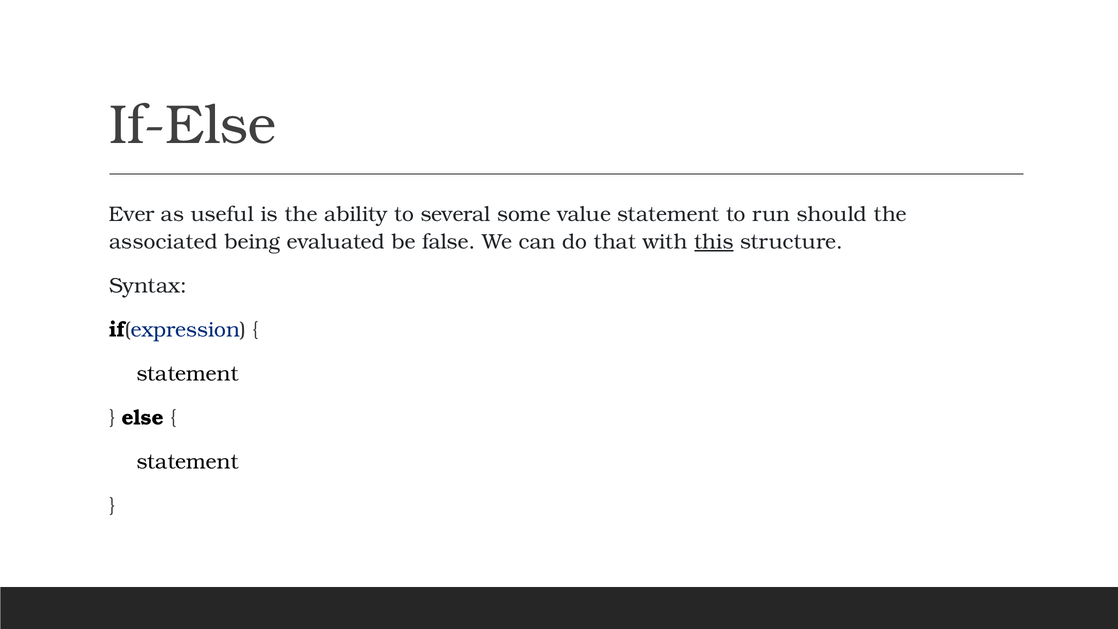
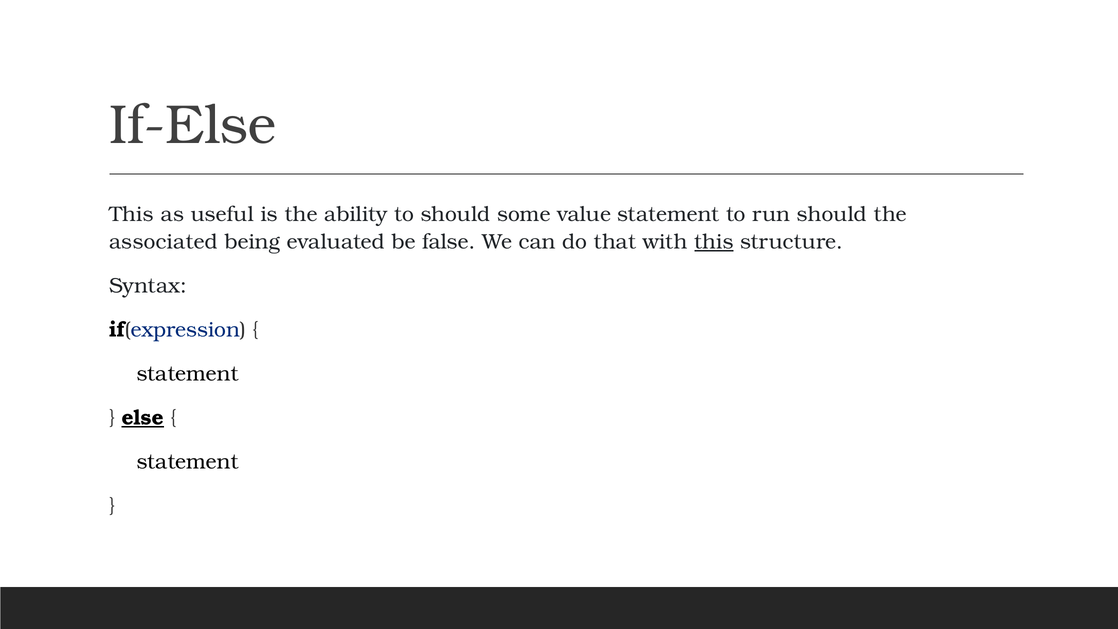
Ever at (132, 214): Ever -> This
to several: several -> should
else underline: none -> present
